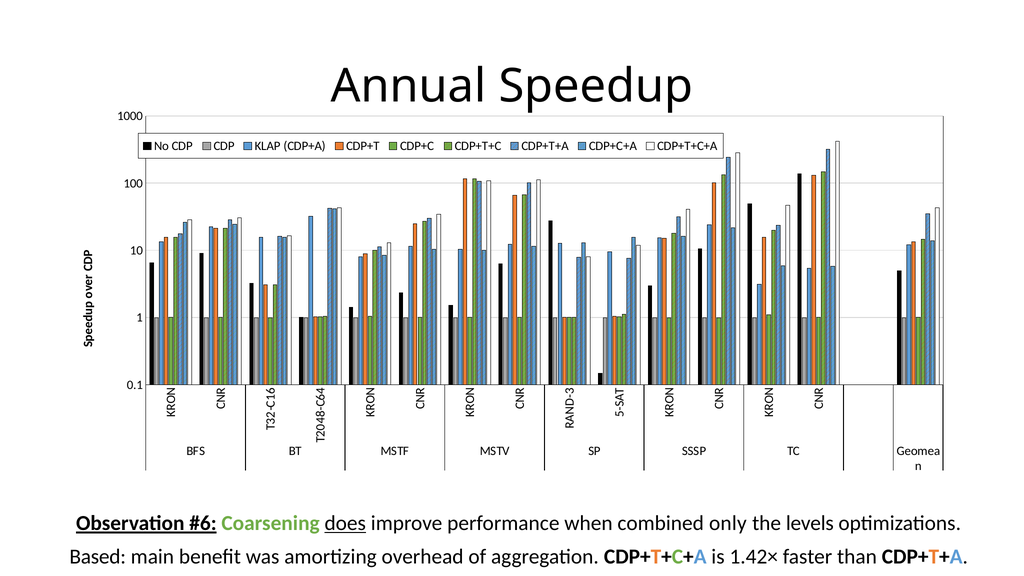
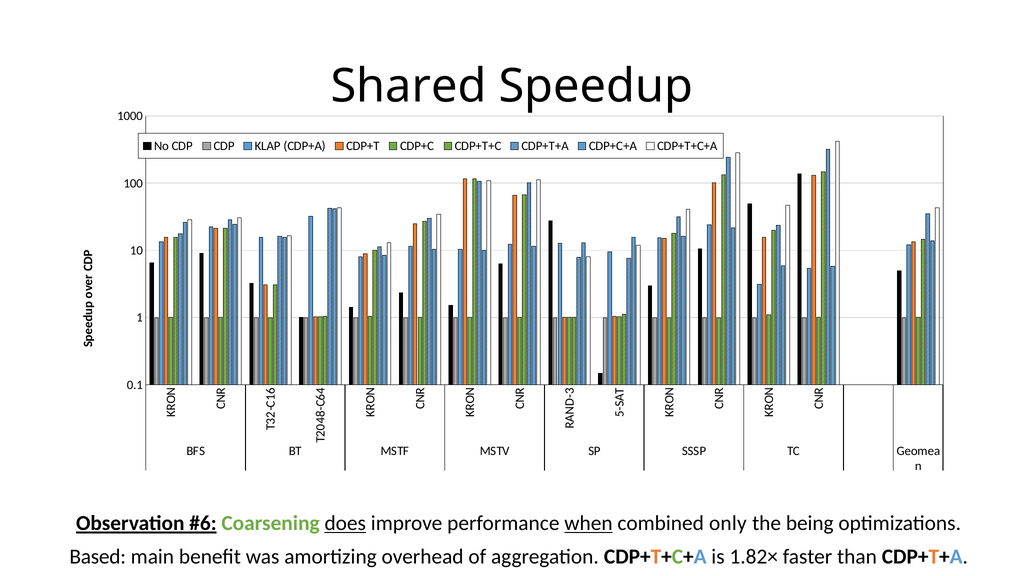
Annual: Annual -> Shared
when underline: none -> present
levels: levels -> being
1.42×: 1.42× -> 1.82×
